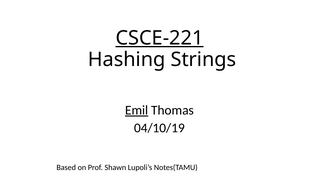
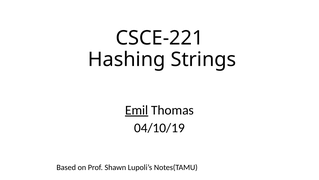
CSCE-221 underline: present -> none
